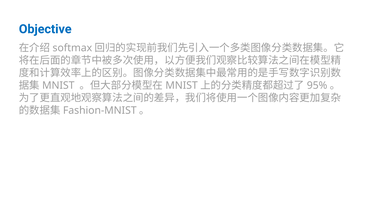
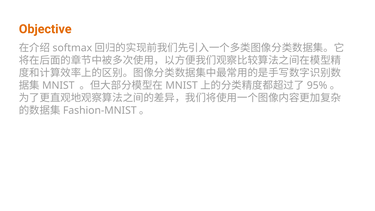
Objective colour: blue -> orange
